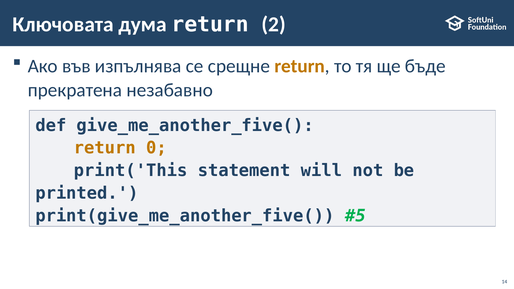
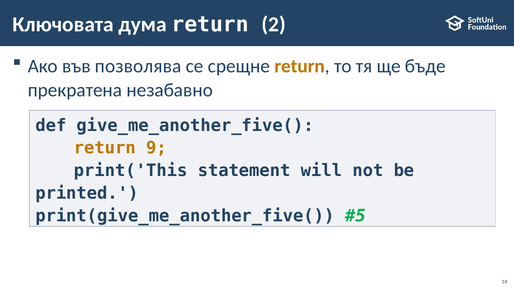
изпълнява: изпълнява -> позволява
0: 0 -> 9
